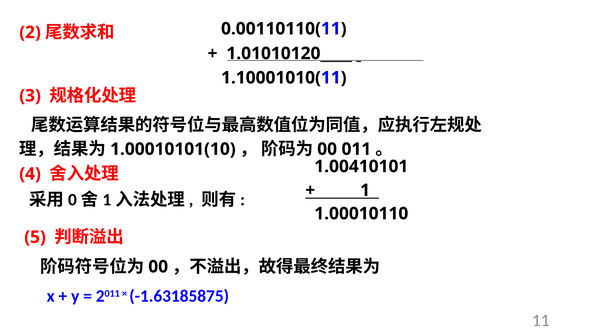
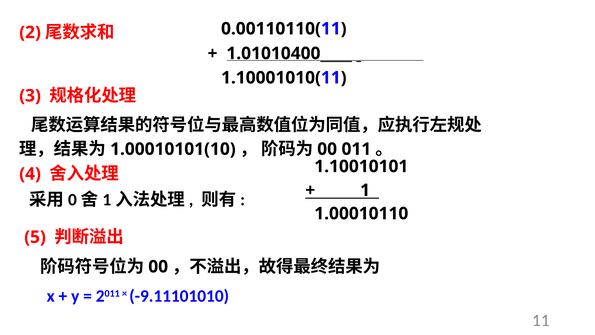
1.01010120: 1.01010120 -> 1.01010400
1.00410101: 1.00410101 -> 1.10010101
-1.63185875: -1.63185875 -> -9.11101010
